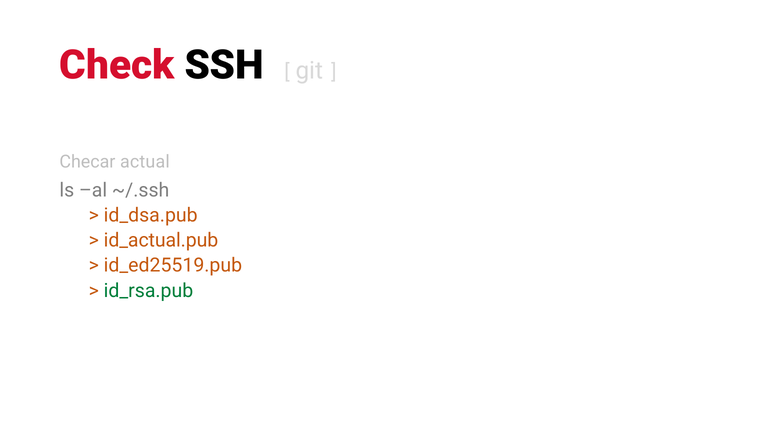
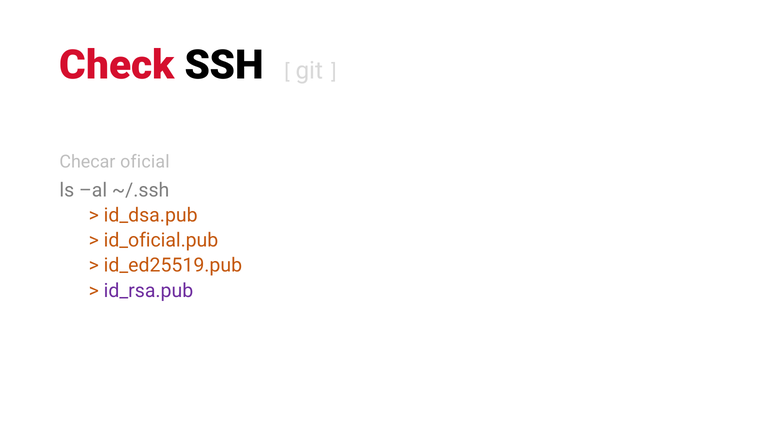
actual: actual -> oficial
id_actual.pub: id_actual.pub -> id_oficial.pub
id_rsa.pub colour: green -> purple
